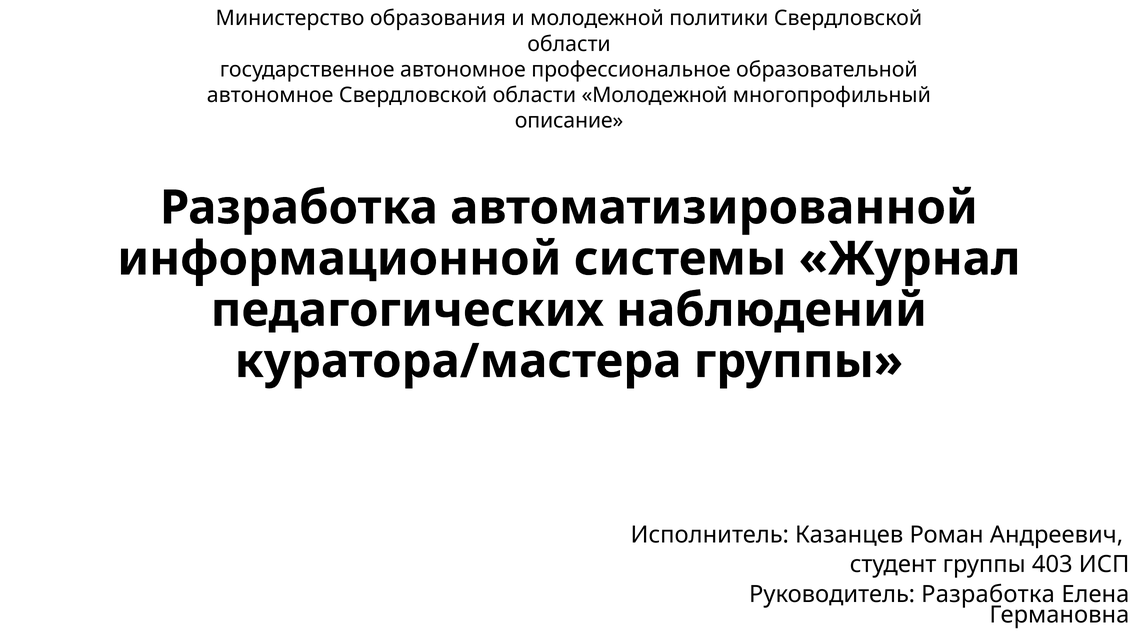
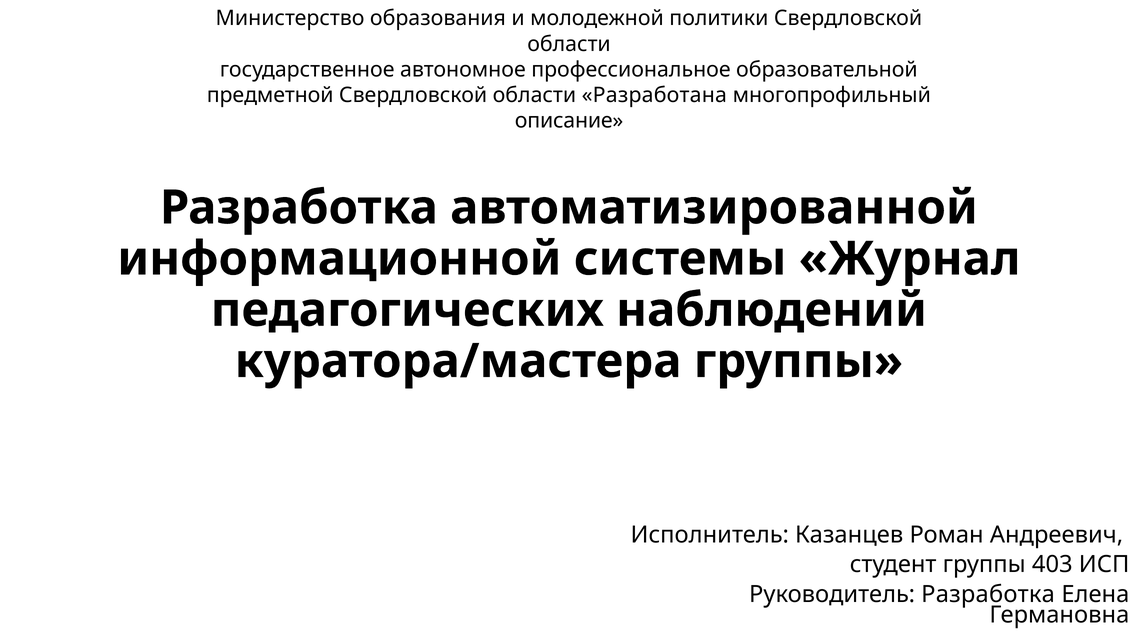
автономное at (270, 95): автономное -> предметной
области Молодежной: Молодежной -> Разработана
